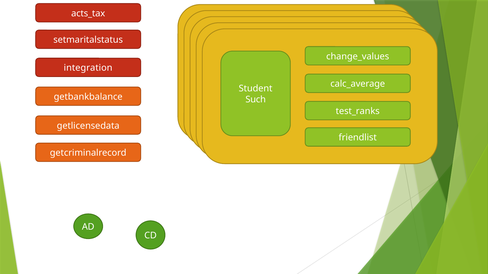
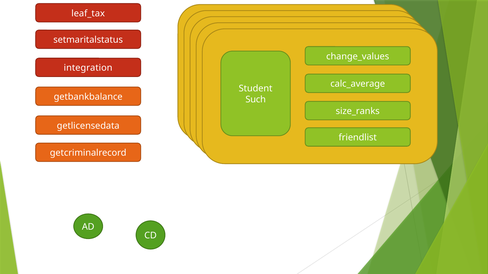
acts_tax: acts_tax -> leaf_tax
test_ranks: test_ranks -> size_ranks
